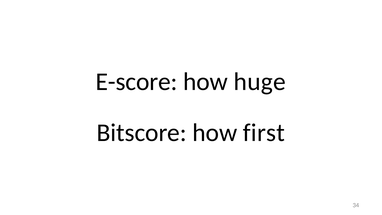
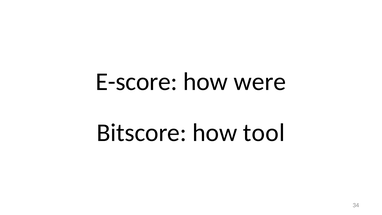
huge: huge -> were
first: first -> tool
